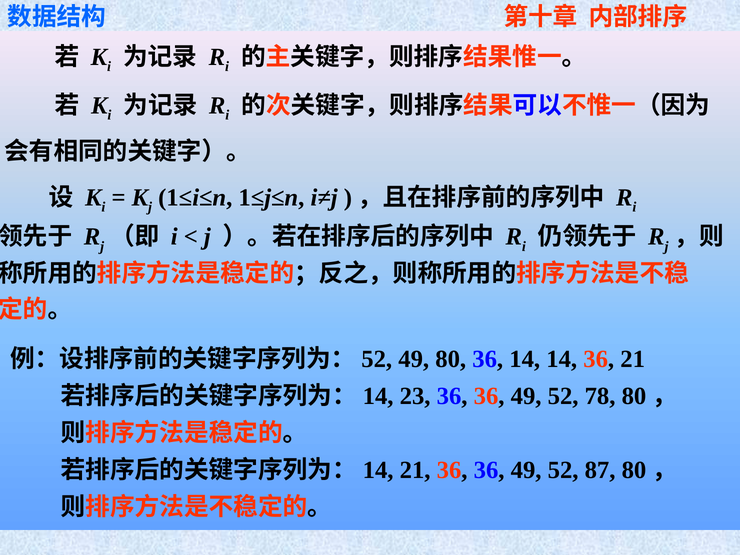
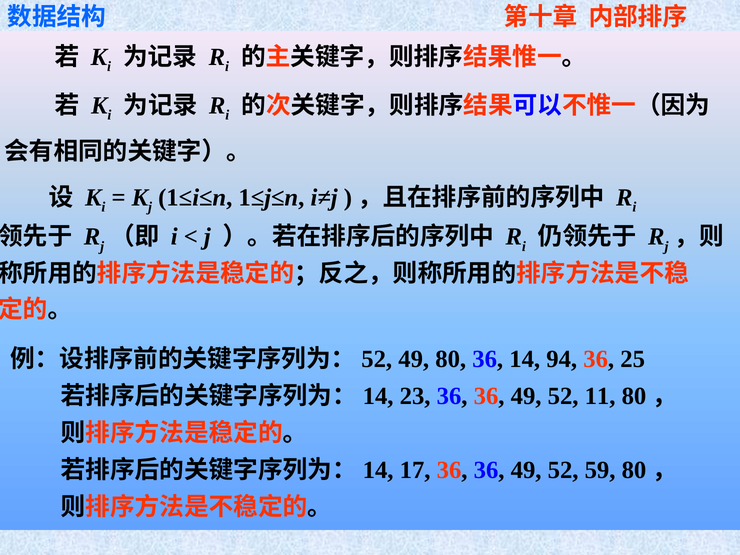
14 14: 14 -> 94
36 21: 21 -> 25
78: 78 -> 11
21 at (415, 470): 21 -> 17
87: 87 -> 59
